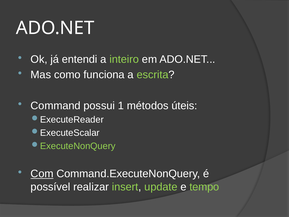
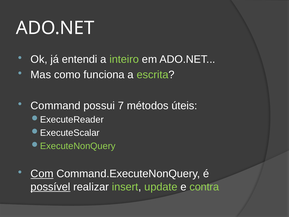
1: 1 -> 7
possível underline: none -> present
tempo: tempo -> contra
